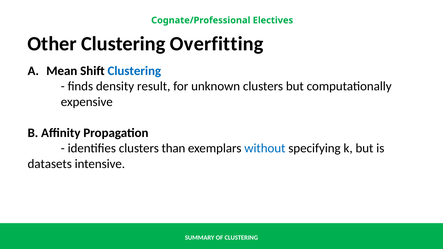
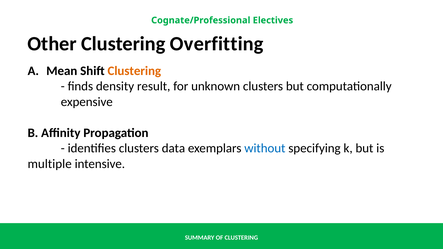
Clustering at (134, 71) colour: blue -> orange
than: than -> data
datasets: datasets -> multiple
